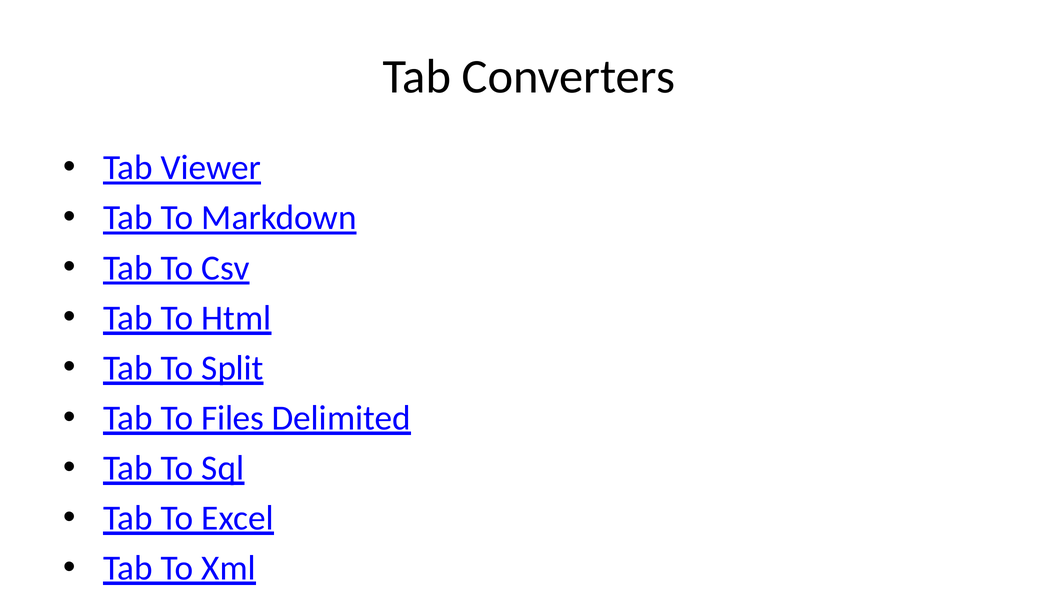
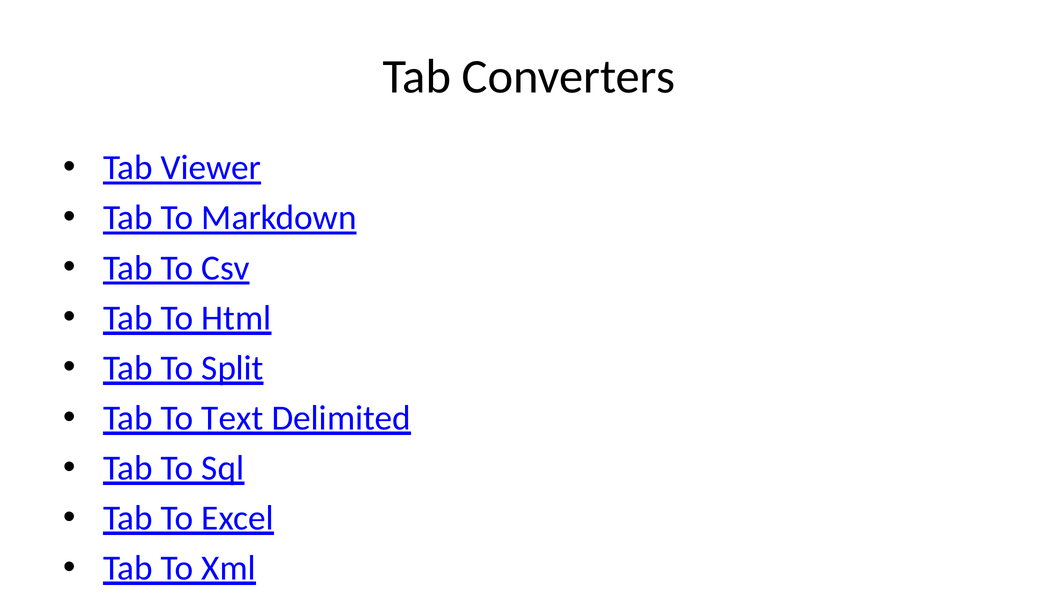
Files: Files -> Text
